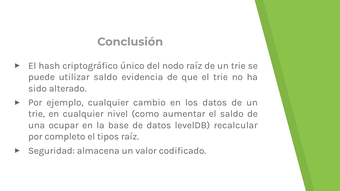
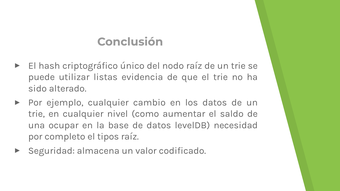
utilizar saldo: saldo -> listas
recalcular: recalcular -> necesidad
